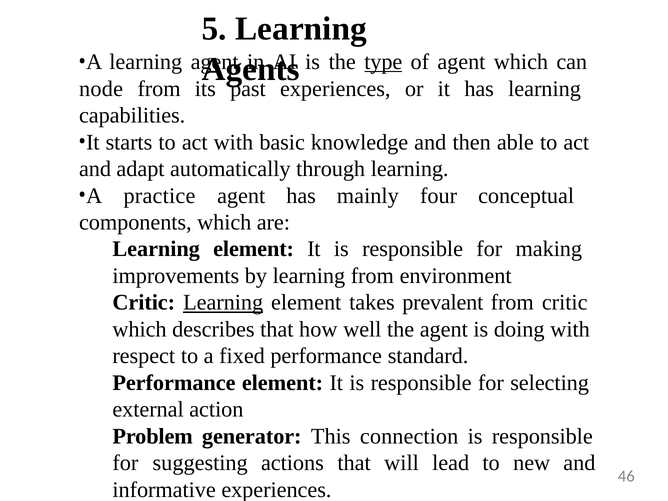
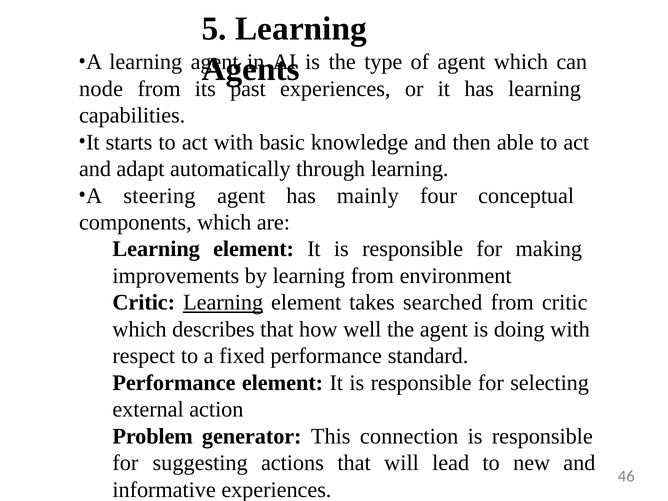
type underline: present -> none
practice: practice -> steering
prevalent: prevalent -> searched
